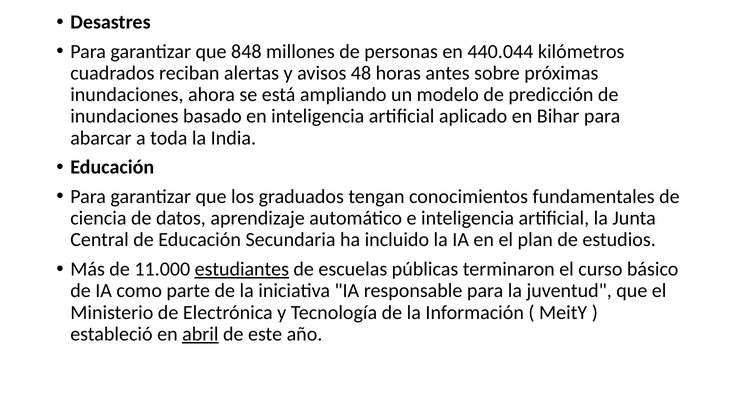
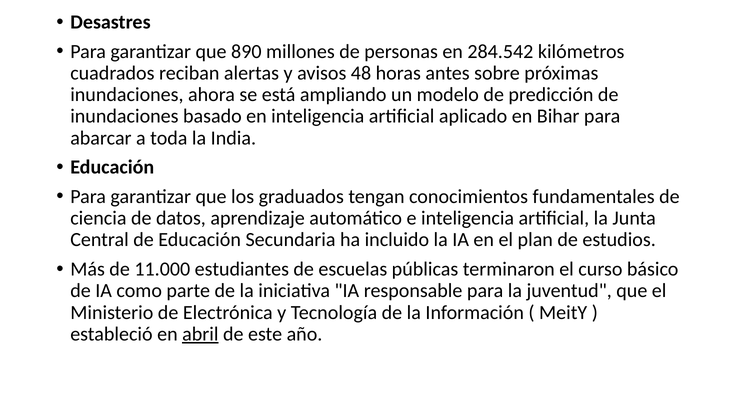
848: 848 -> 890
440.044: 440.044 -> 284.542
estudiantes underline: present -> none
